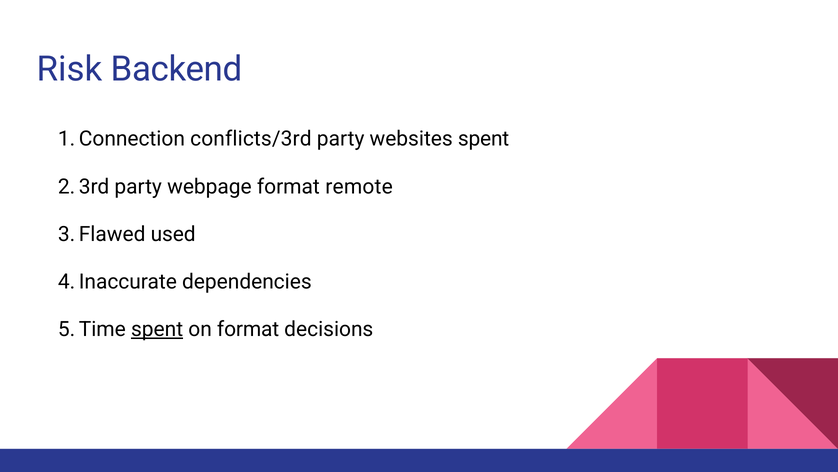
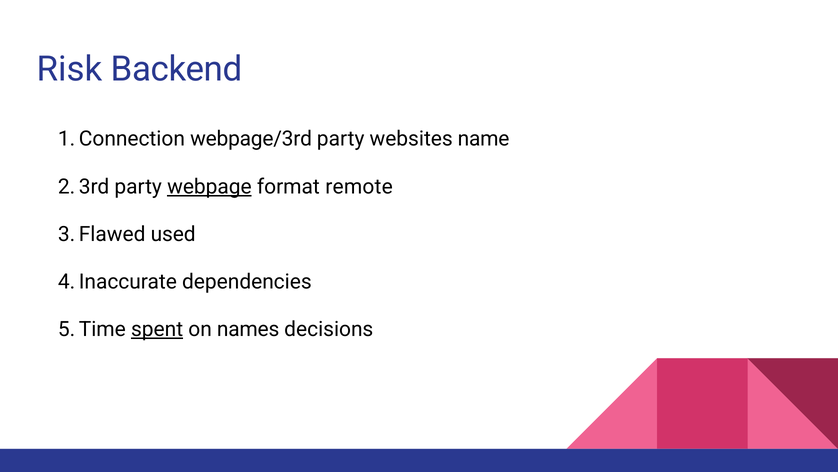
conflicts/3rd: conflicts/3rd -> webpage/3rd
websites spent: spent -> name
webpage underline: none -> present
on format: format -> names
